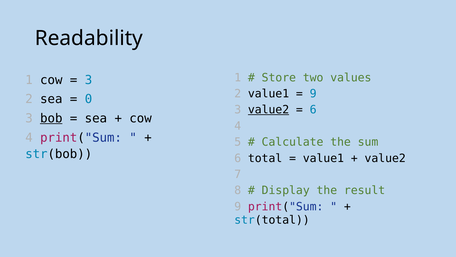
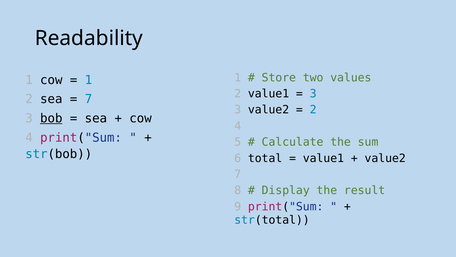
3 at (88, 80): 3 -> 1
9 at (313, 94): 9 -> 3
0 at (88, 99): 0 -> 7
value2 at (269, 110) underline: present -> none
6 at (313, 110): 6 -> 2
